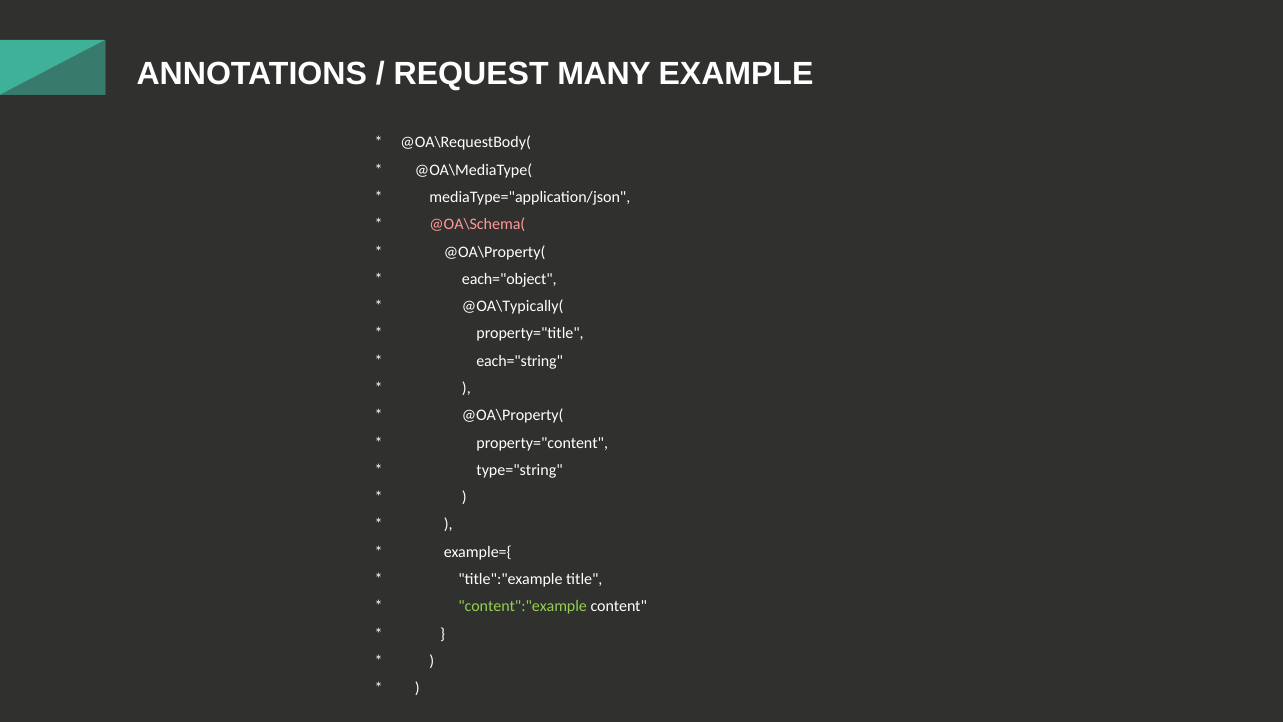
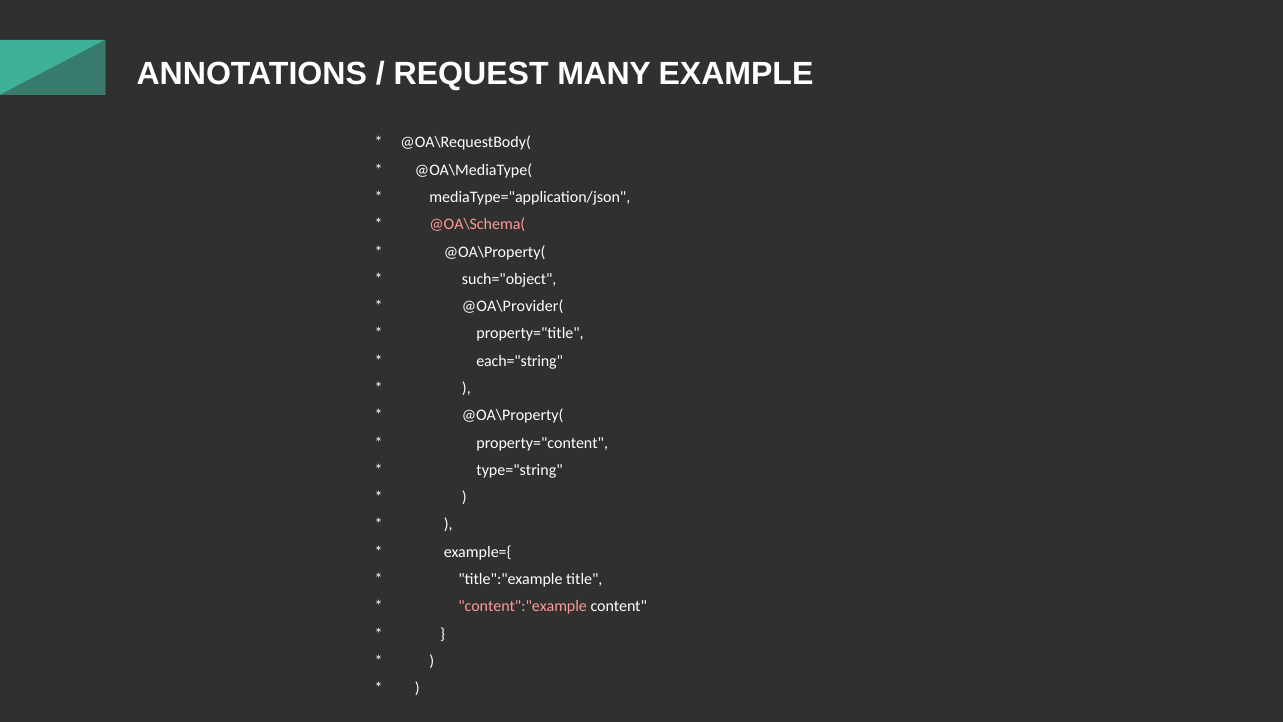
each="object: each="object -> such="object
@OA\Typically(: @OA\Typically( -> @OA\Provider(
content":"example colour: light green -> pink
